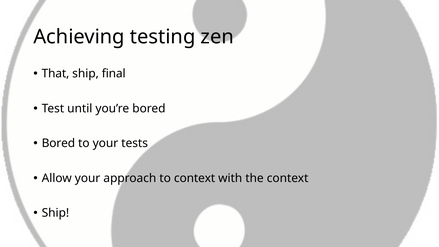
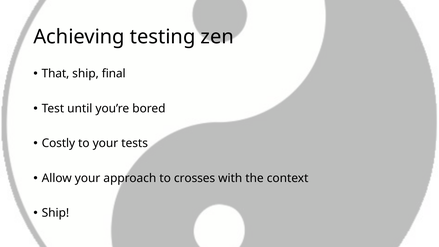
Bored at (58, 143): Bored -> Costly
to context: context -> crosses
